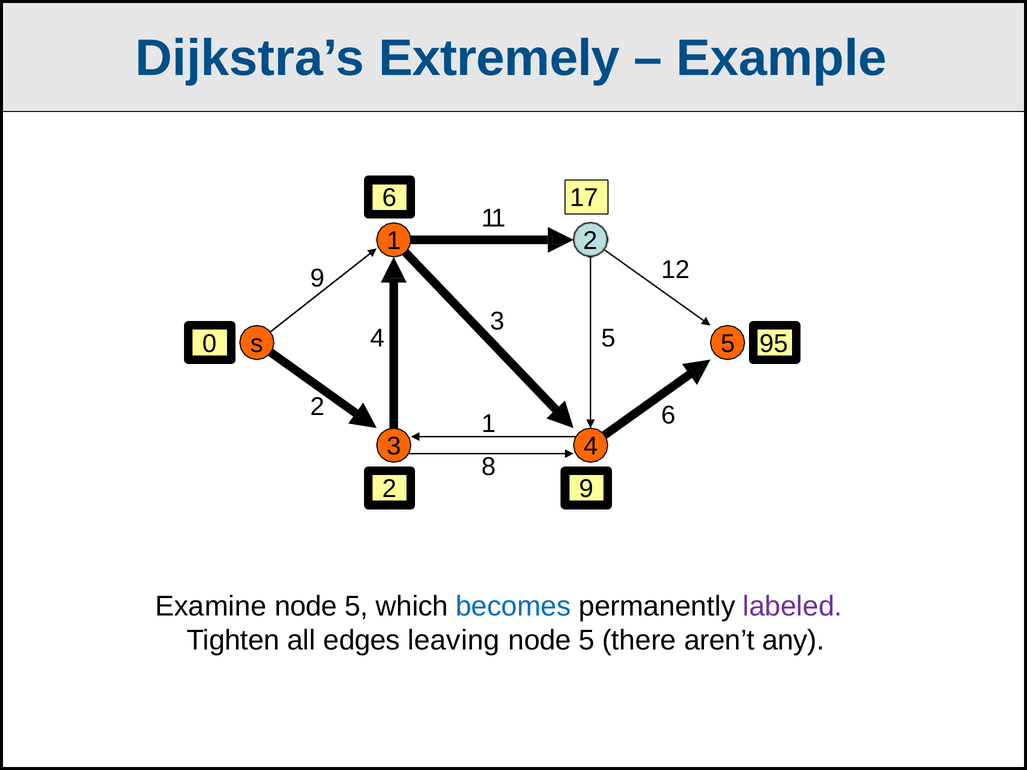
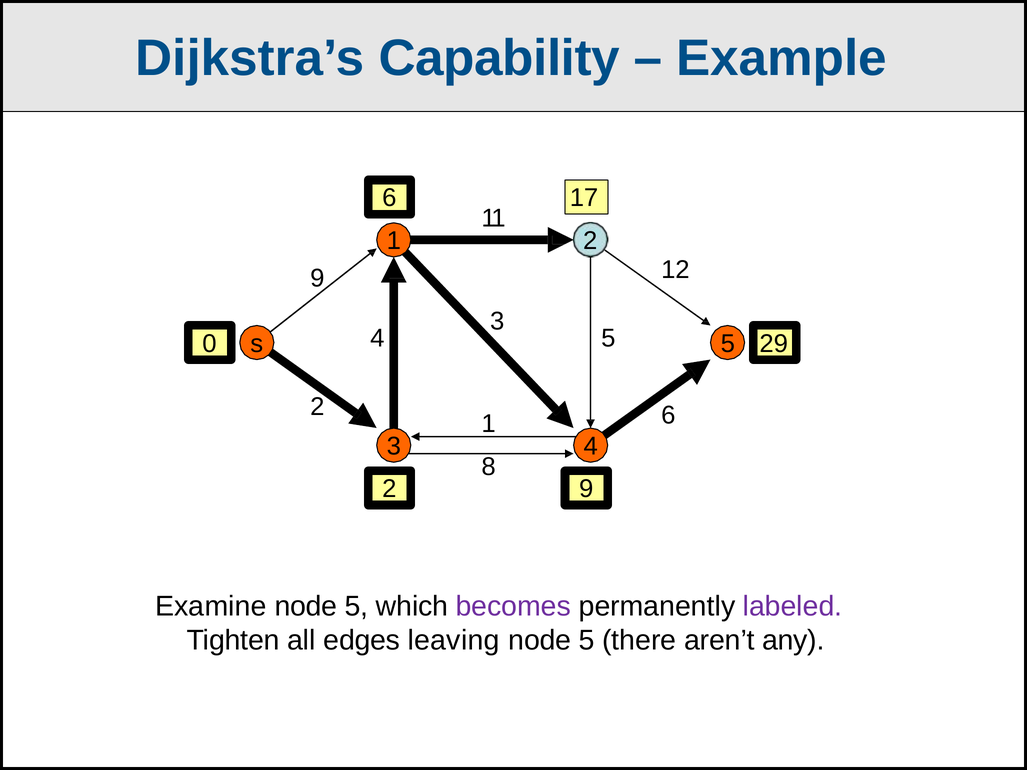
Extremely: Extremely -> Capability
95: 95 -> 29
becomes colour: blue -> purple
